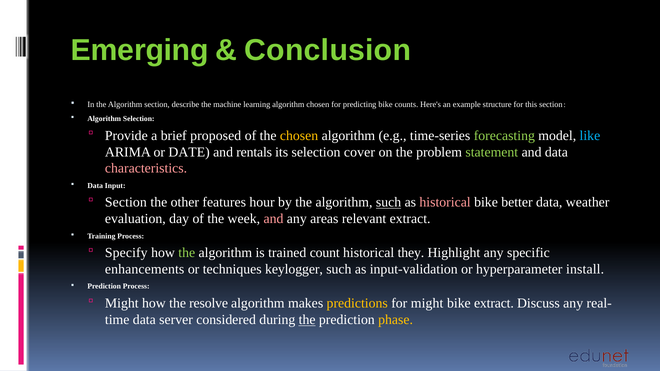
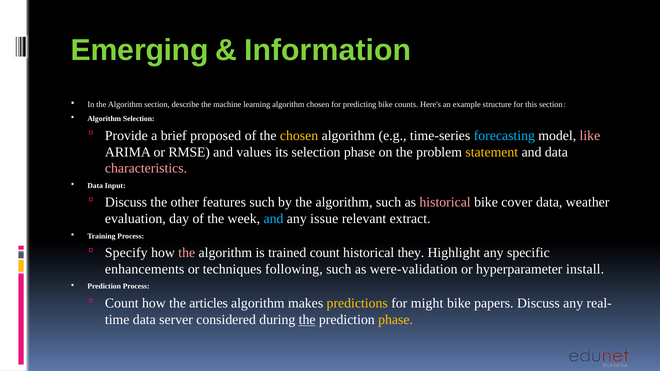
Conclusion: Conclusion -> Information
forecasting colour: light green -> light blue
like colour: light blue -> pink
DATE: DATE -> RMSE
rentals: rentals -> values
selection cover: cover -> phase
statement colour: light green -> yellow
Section at (126, 203): Section -> Discuss
features hour: hour -> such
such at (389, 203) underline: present -> none
better: better -> cover
and at (273, 219) colour: pink -> light blue
areas: areas -> issue
the at (187, 253) colour: light green -> pink
keylogger: keylogger -> following
input-validation: input-validation -> were-validation
Might at (122, 303): Might -> Count
resolve: resolve -> articles
bike extract: extract -> papers
